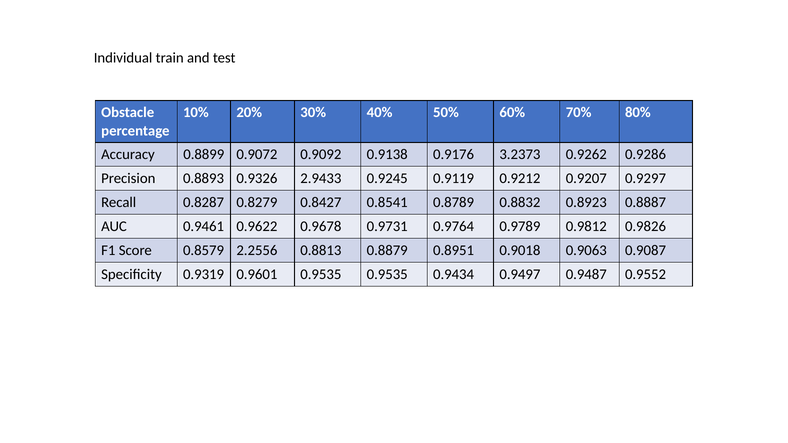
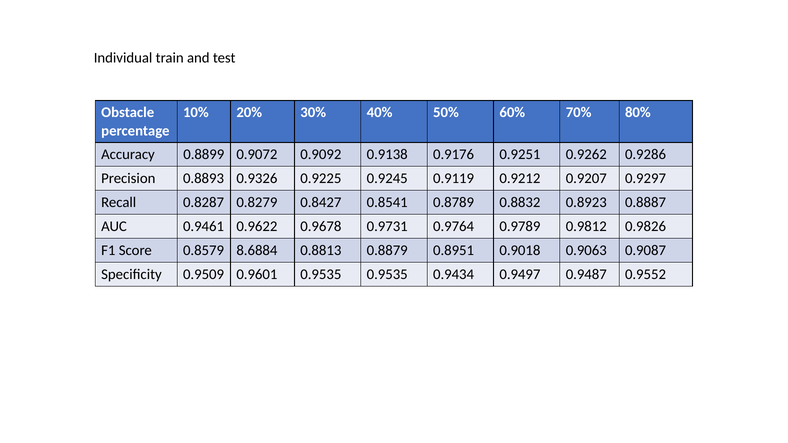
3.2373: 3.2373 -> 0.9251
2.9433: 2.9433 -> 0.9225
2.2556: 2.2556 -> 8.6884
0.9319: 0.9319 -> 0.9509
